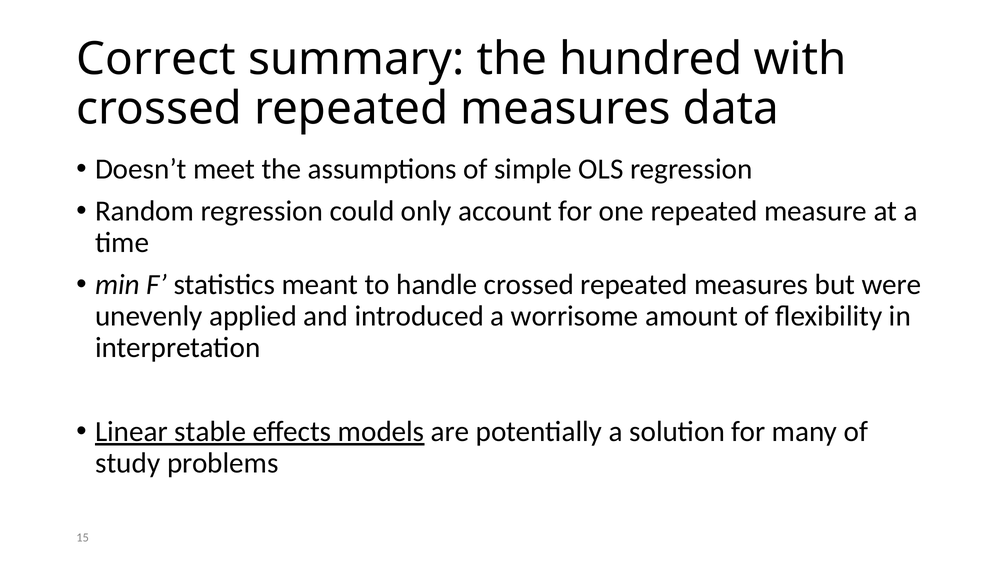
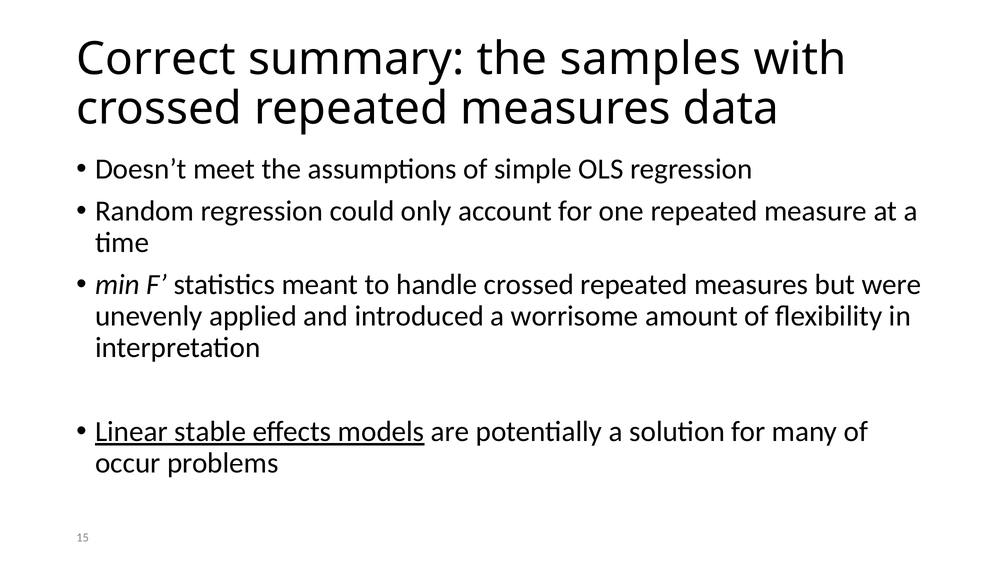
hundred: hundred -> samples
study: study -> occur
